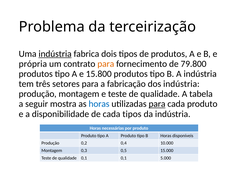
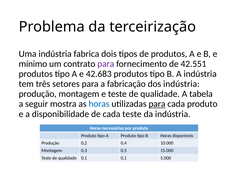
indústria at (55, 54) underline: present -> none
própria: própria -> mínimo
para at (106, 64) colour: orange -> purple
79.800: 79.800 -> 42.551
15.800: 15.800 -> 42.683
cada tipos: tipos -> teste
